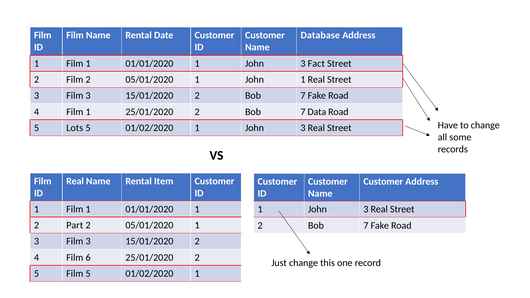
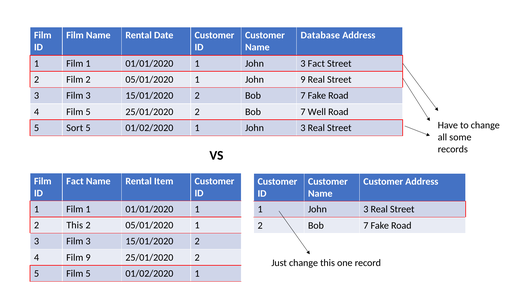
John 1: 1 -> 9
4 Film 1: 1 -> 5
Data: Data -> Well
Lots: Lots -> Sort
Real at (75, 181): Real -> Fact
2 Part: Part -> This
Film 6: 6 -> 9
